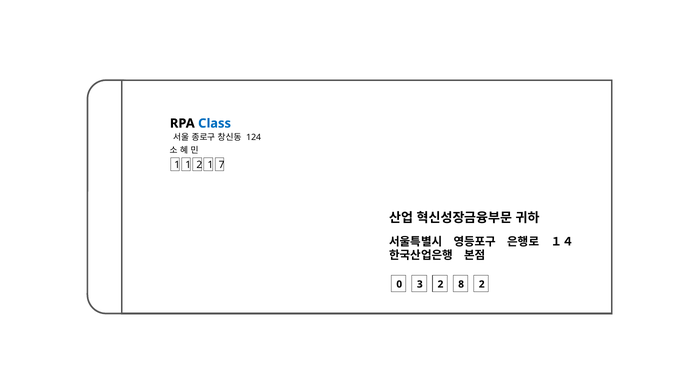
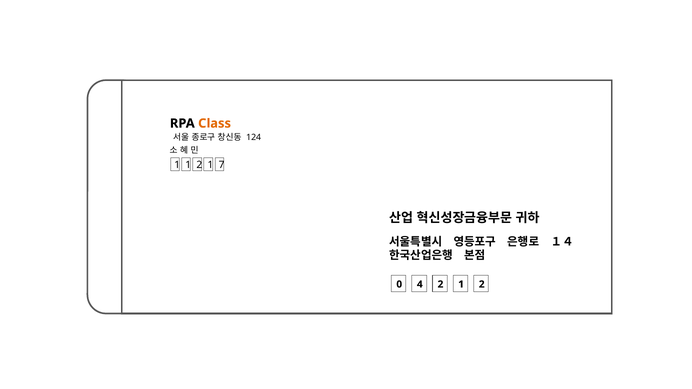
Class colour: blue -> orange
3: 3 -> 4
8 at (461, 284): 8 -> 1
